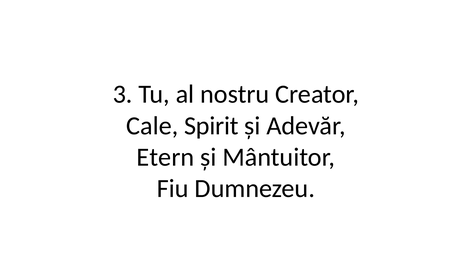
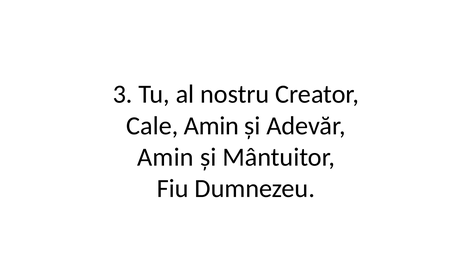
Cale Spirit: Spirit -> Amin
Etern at (165, 157): Etern -> Amin
